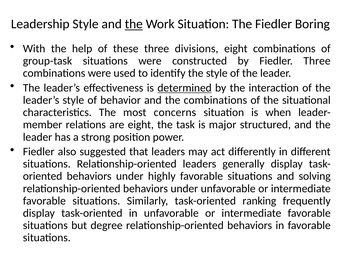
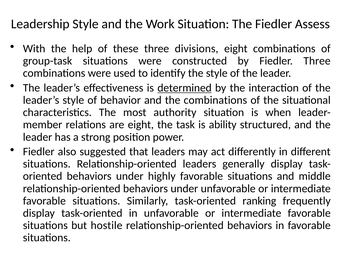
the at (134, 24) underline: present -> none
Boring: Boring -> Assess
concerns: concerns -> authority
major: major -> ability
solving: solving -> middle
degree: degree -> hostile
